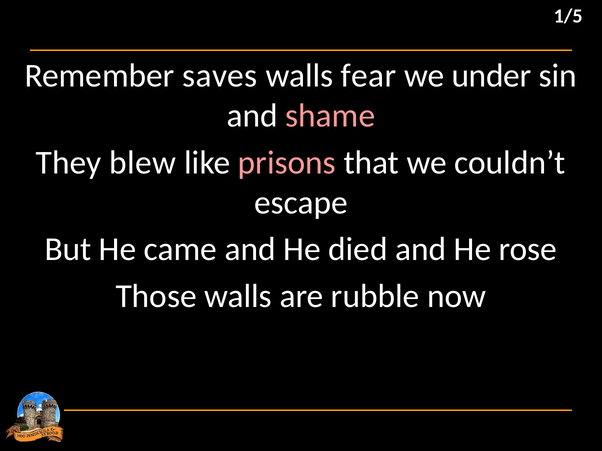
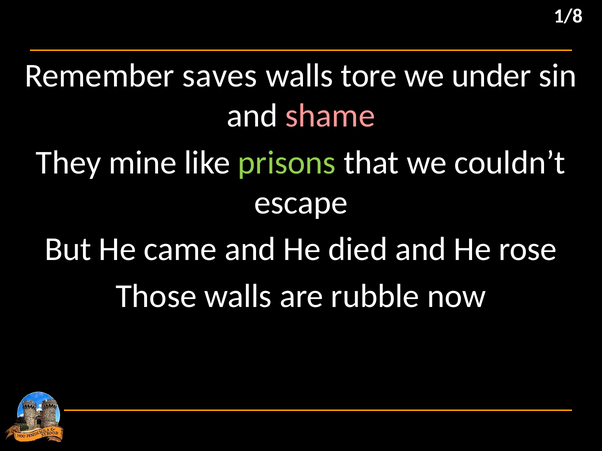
1/5: 1/5 -> 1/8
fear: fear -> tore
blew: blew -> mine
prisons colour: pink -> light green
